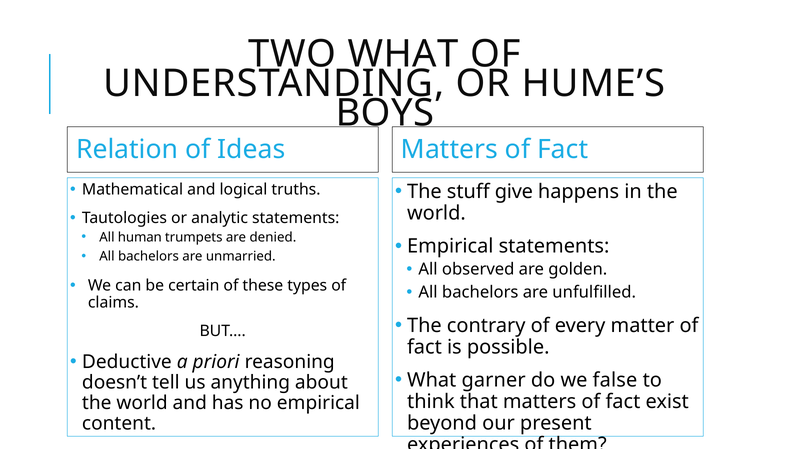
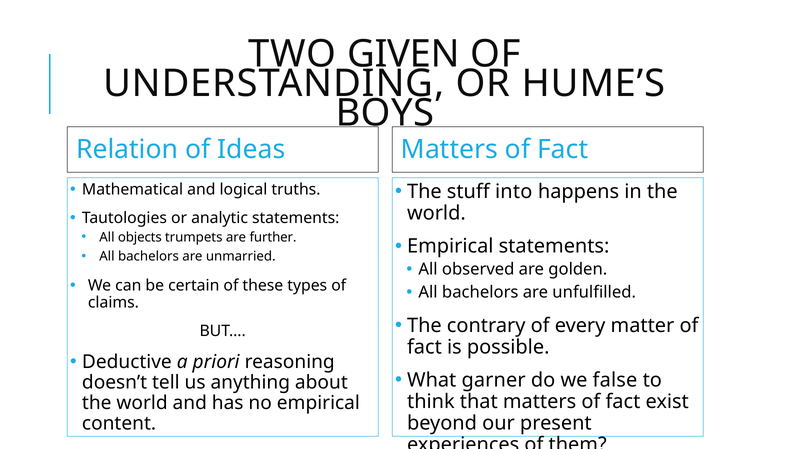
TWO WHAT: WHAT -> GIVEN
give: give -> into
human: human -> objects
denied: denied -> further
